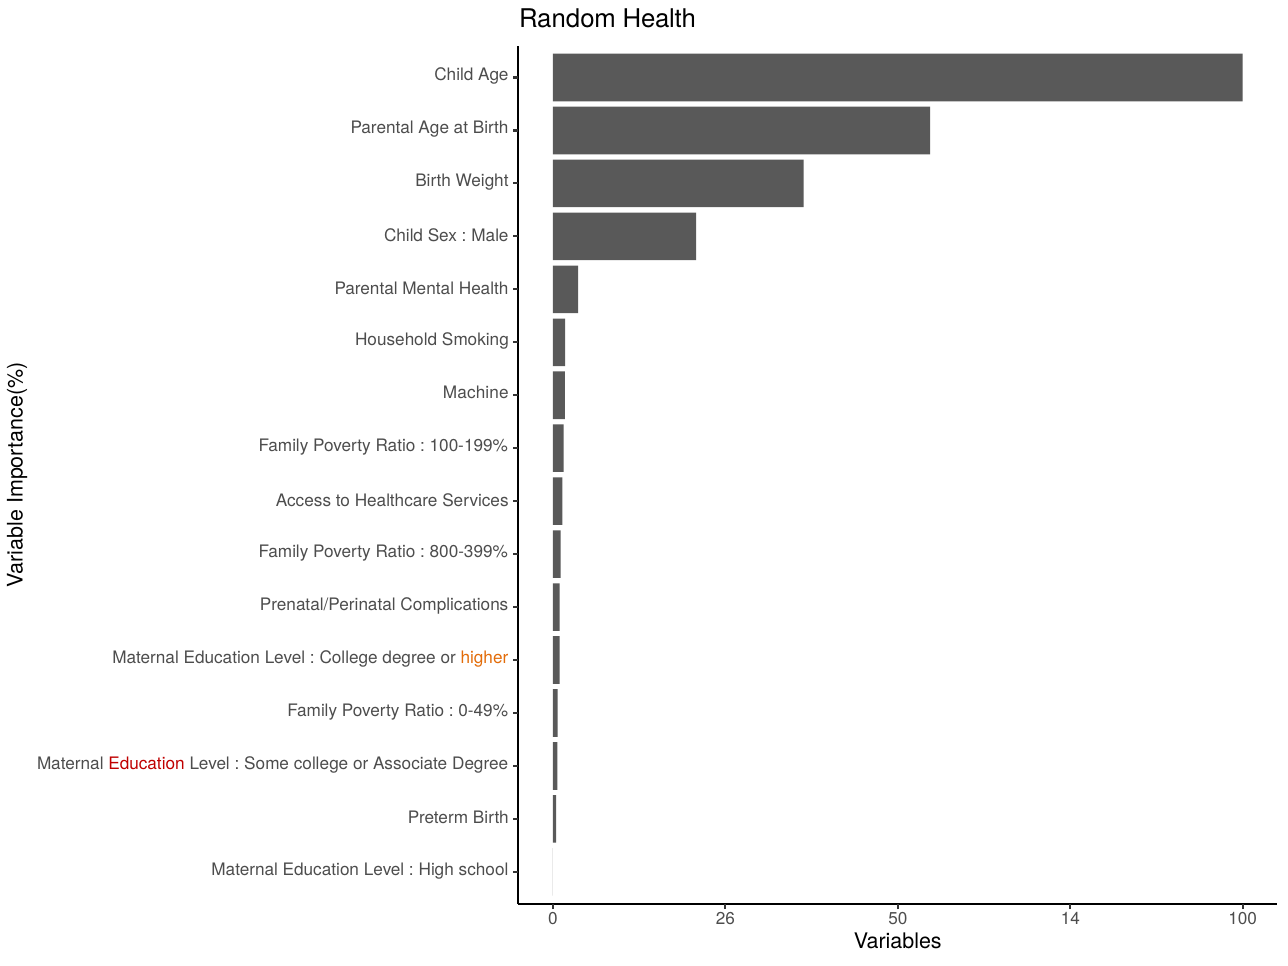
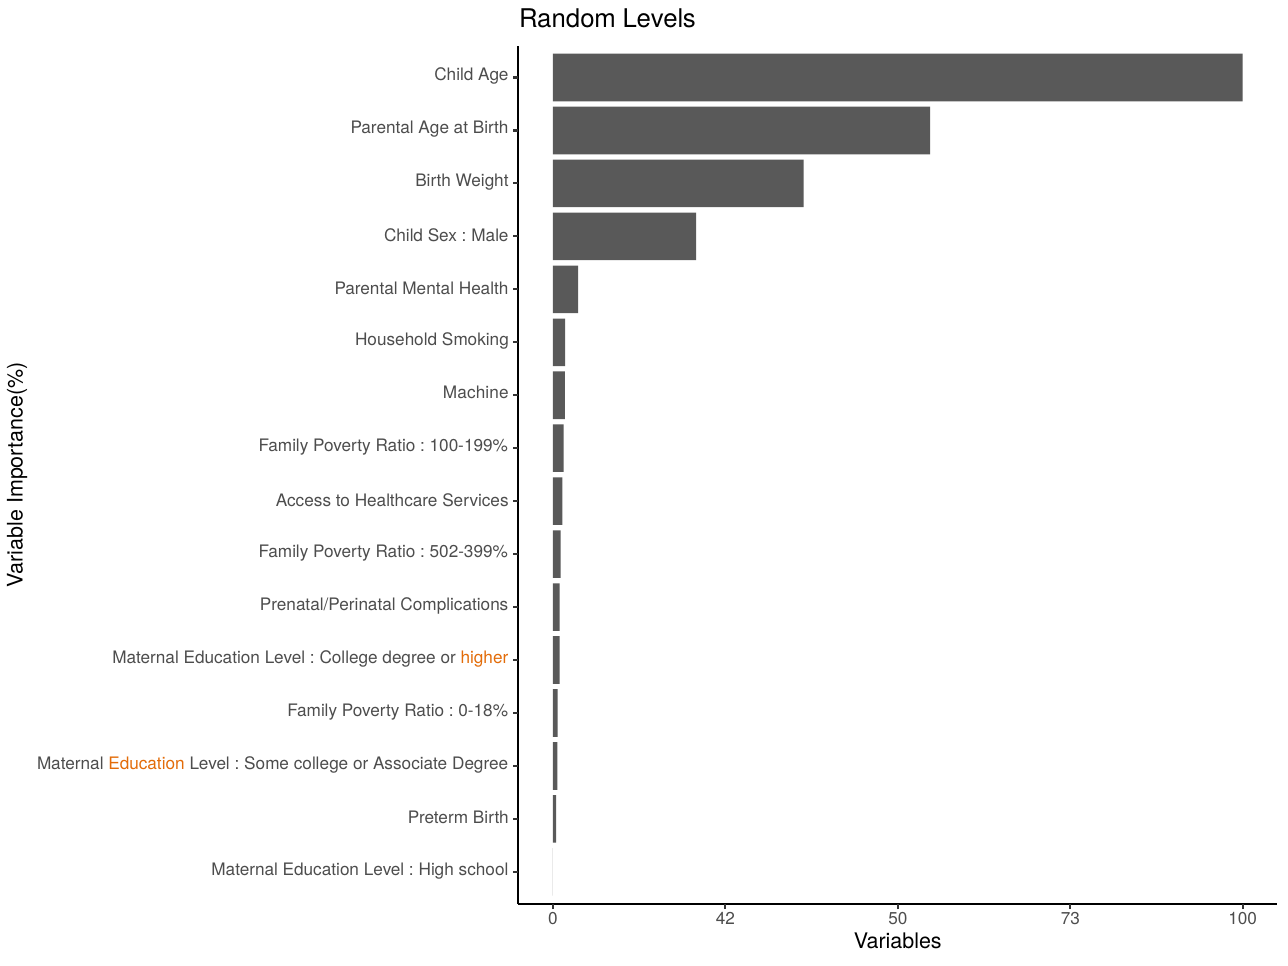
Random Health: Health -> Levels
800-399%: 800-399% -> 502-399%
0-49%: 0-49% -> 0-18%
Education at (146, 764) colour: red -> orange
26: 26 -> 42
14: 14 -> 73
